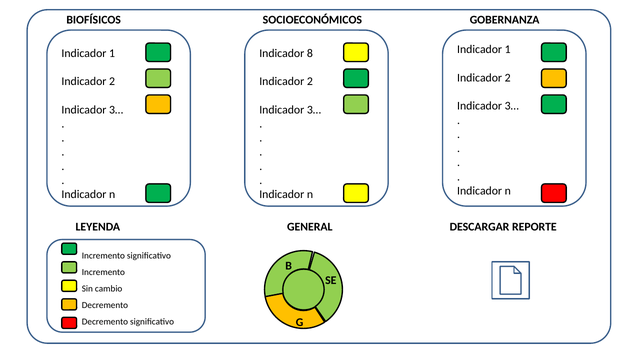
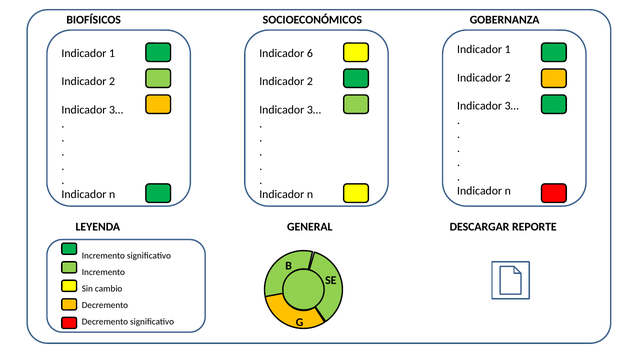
8: 8 -> 6
